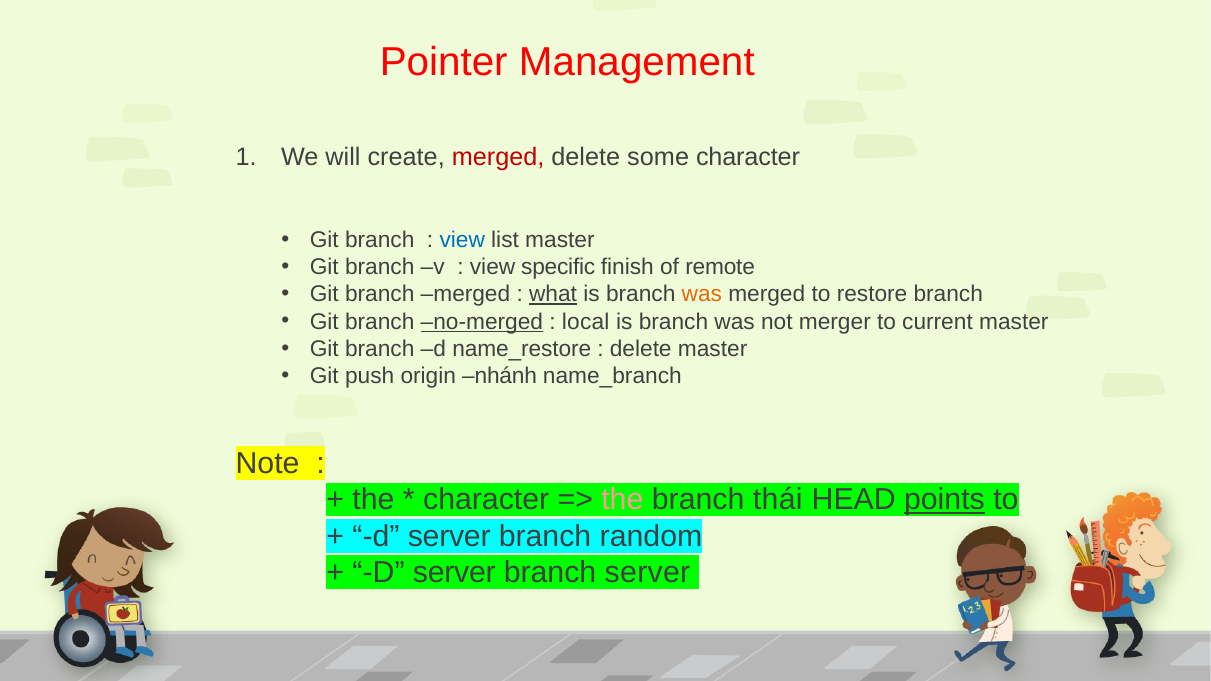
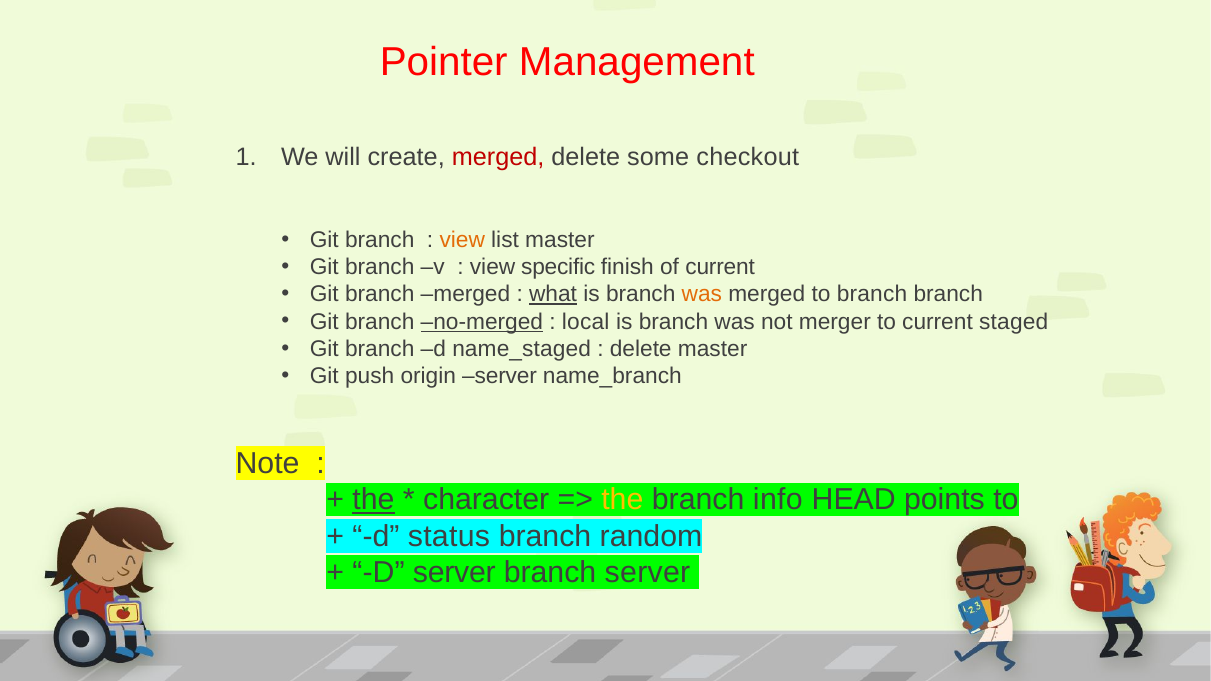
some character: character -> checkout
view at (462, 240) colour: blue -> orange
of remote: remote -> current
to restore: restore -> branch
current master: master -> staged
name_restore: name_restore -> name_staged
origin nhánh: nhánh -> server
the at (374, 500) underline: none -> present
the at (622, 500) colour: pink -> yellow
thái: thái -> info
points underline: present -> none
server at (449, 536): server -> status
